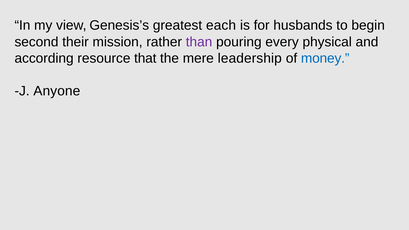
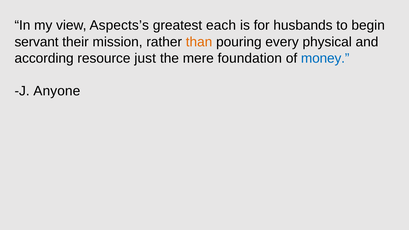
Genesis’s: Genesis’s -> Aspects’s
second: second -> servant
than colour: purple -> orange
that: that -> just
leadership: leadership -> foundation
